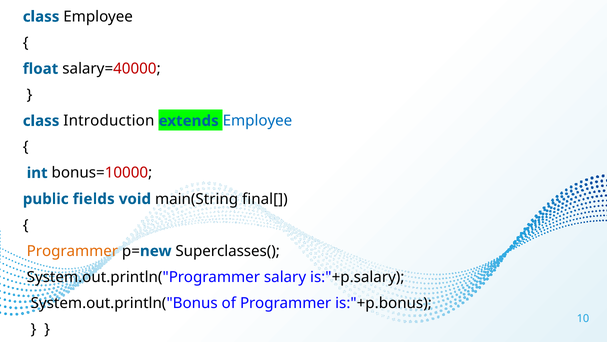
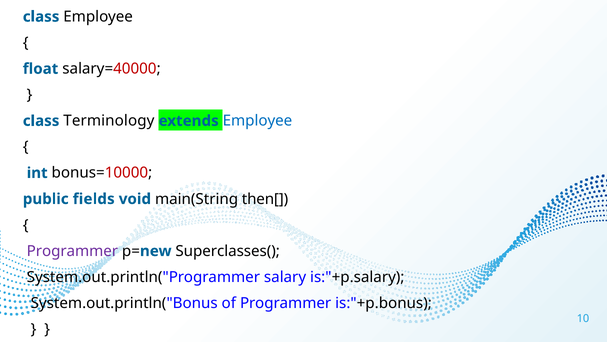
Introduction: Introduction -> Terminology
final[: final[ -> then[
Programmer at (72, 251) colour: orange -> purple
